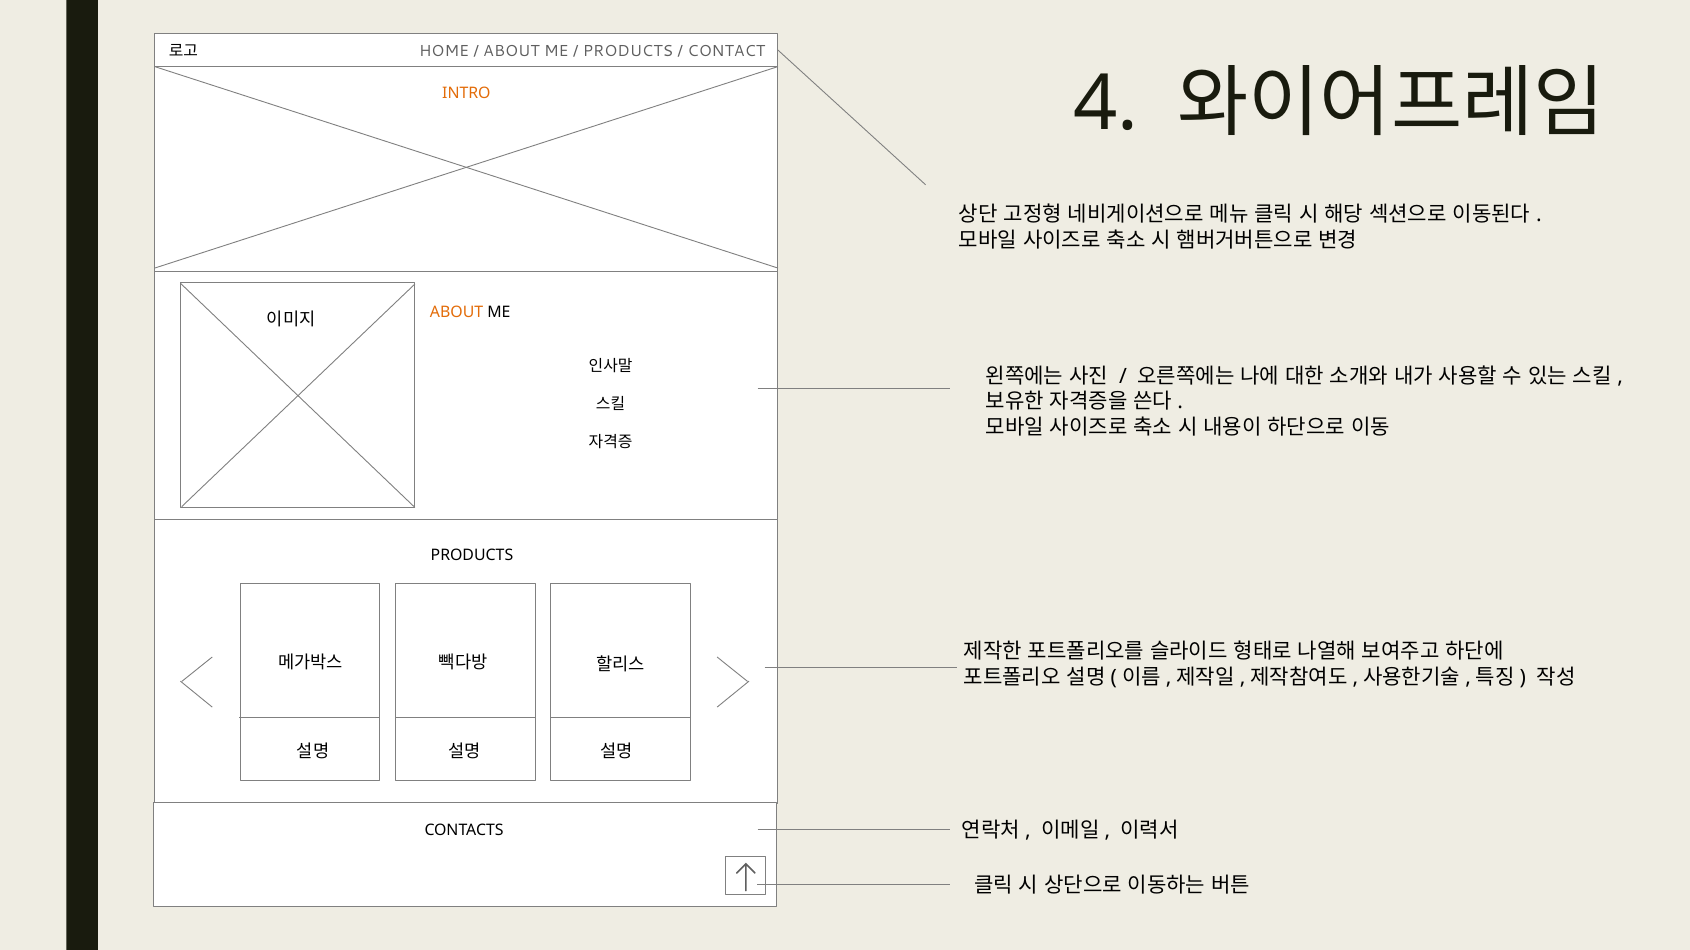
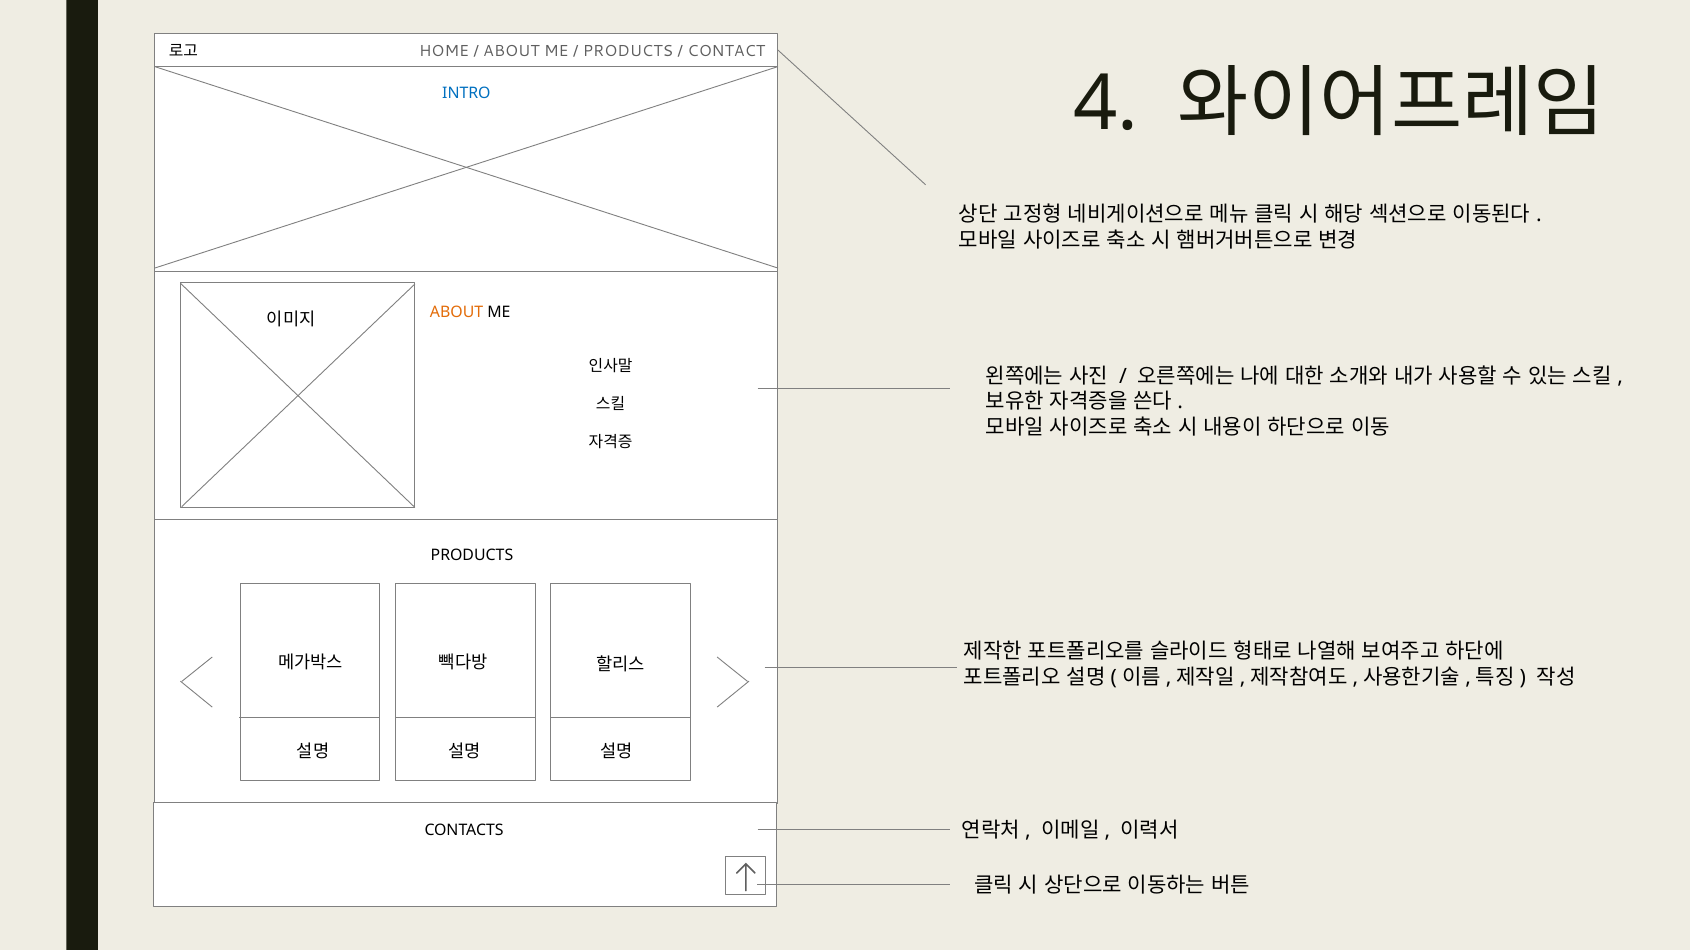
INTRO colour: orange -> blue
